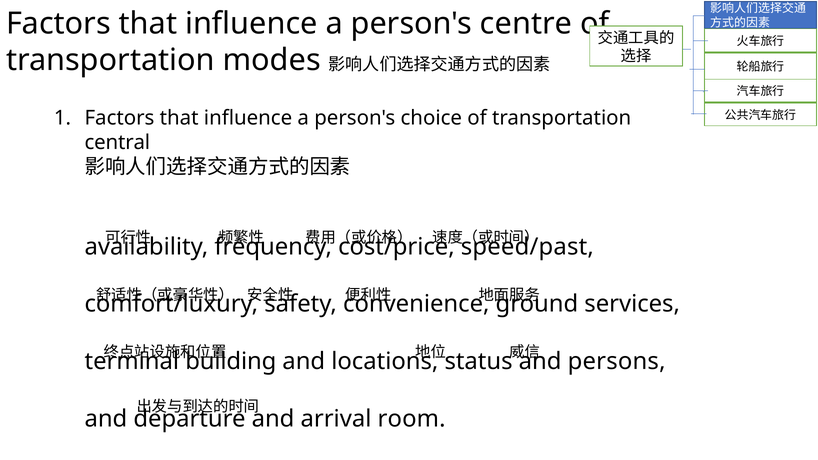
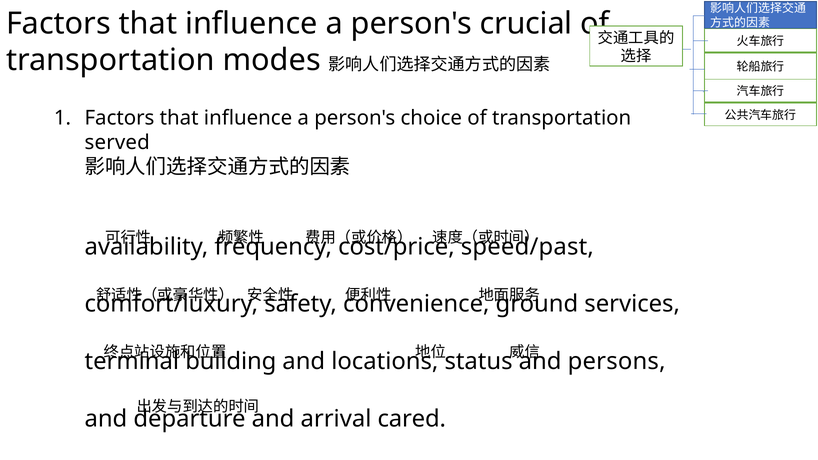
centre: centre -> crucial
central: central -> served
room: room -> cared
